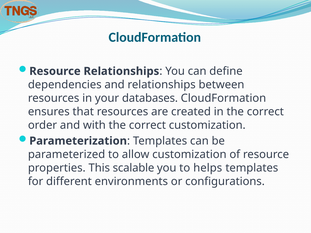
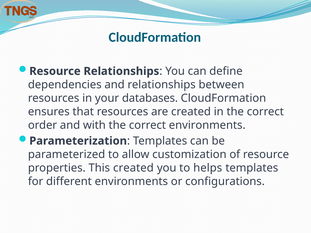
correct customization: customization -> environments
This scalable: scalable -> created
